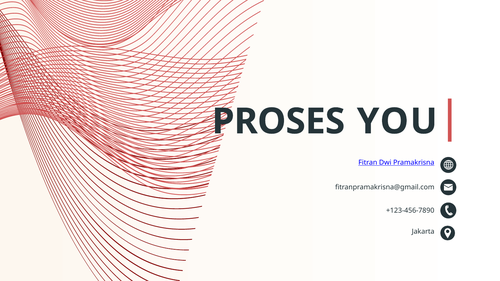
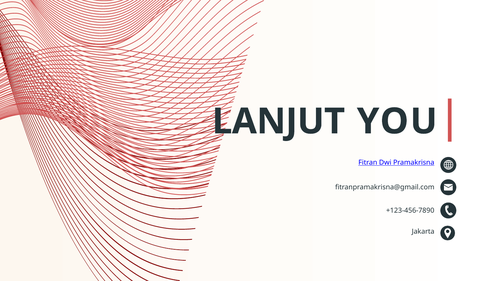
PROSES: PROSES -> LANJUT
